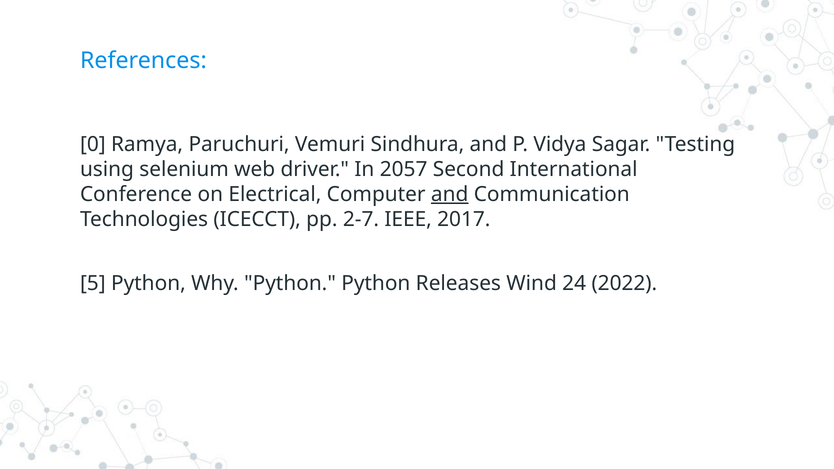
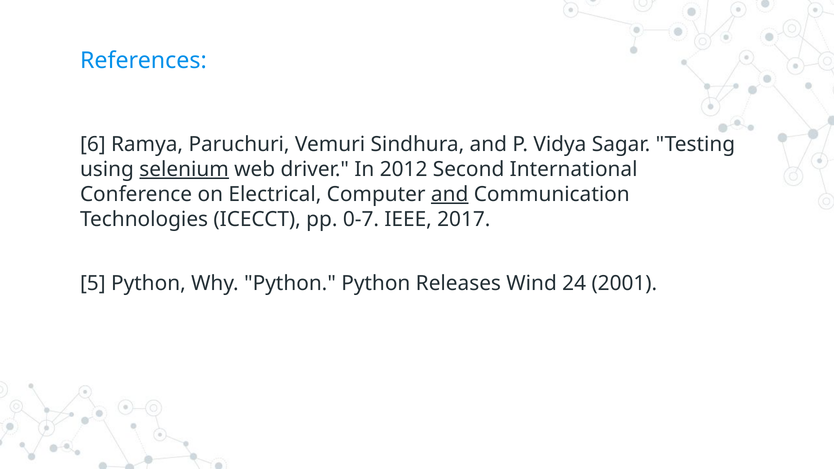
0: 0 -> 6
selenium underline: none -> present
2057: 2057 -> 2012
2-7: 2-7 -> 0-7
2022: 2022 -> 2001
